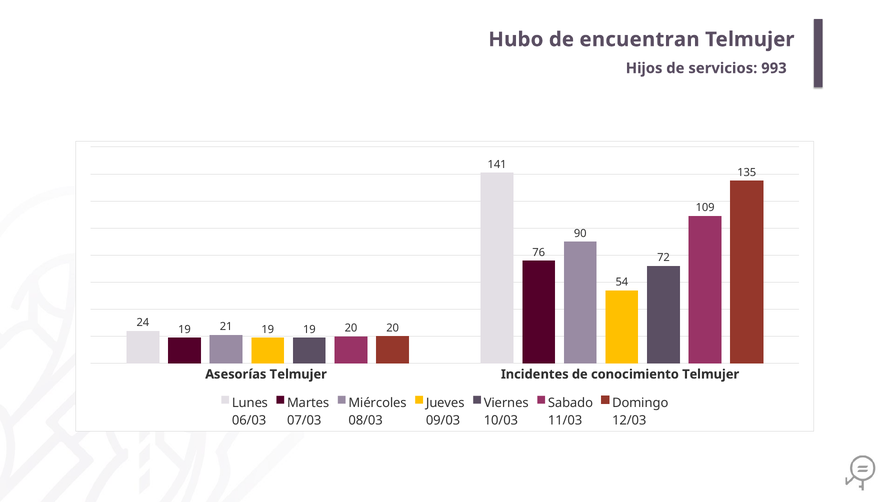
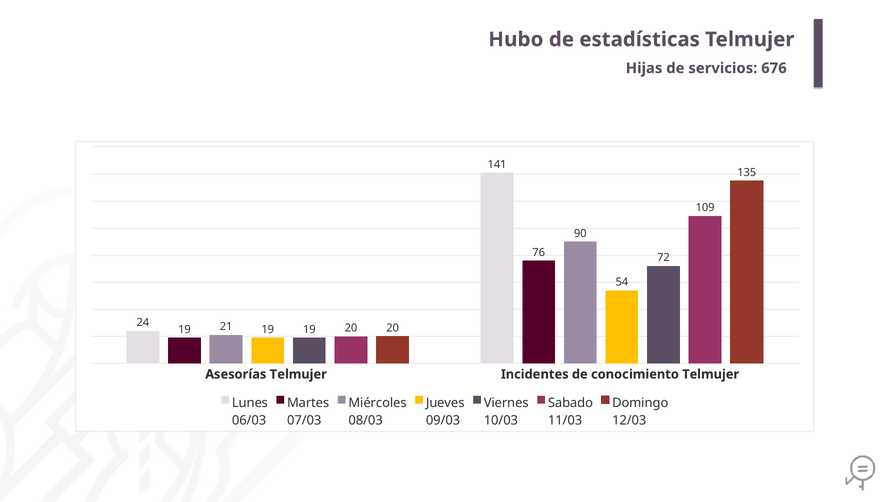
encuentran: encuentran -> estadísticas
Hijos: Hijos -> Hijas
993: 993 -> 676
